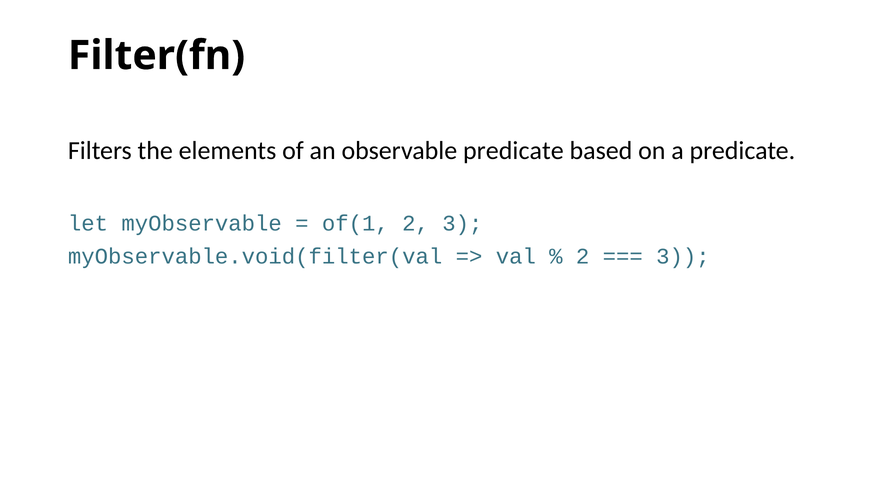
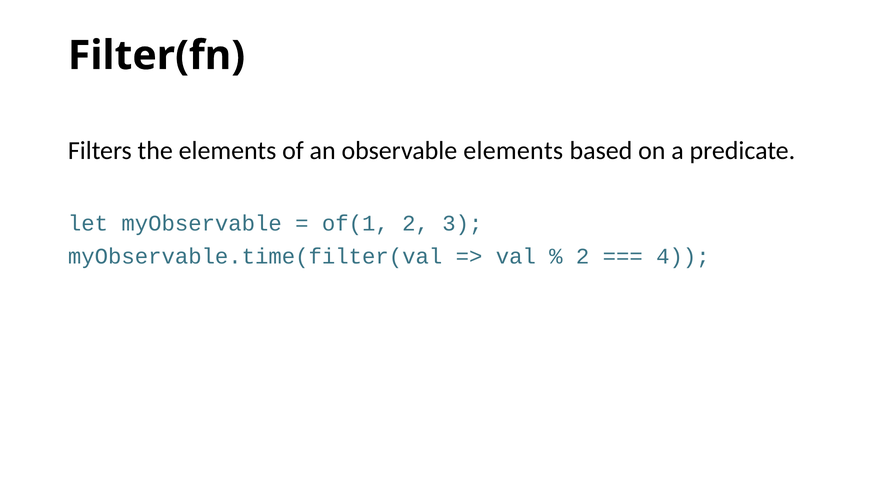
observable predicate: predicate -> elements
myObservable.void(filter(val: myObservable.void(filter(val -> myObservable.time(filter(val
3 at (683, 257): 3 -> 4
